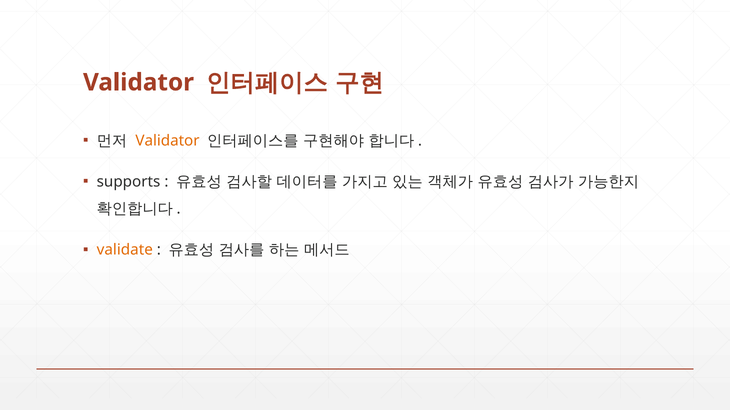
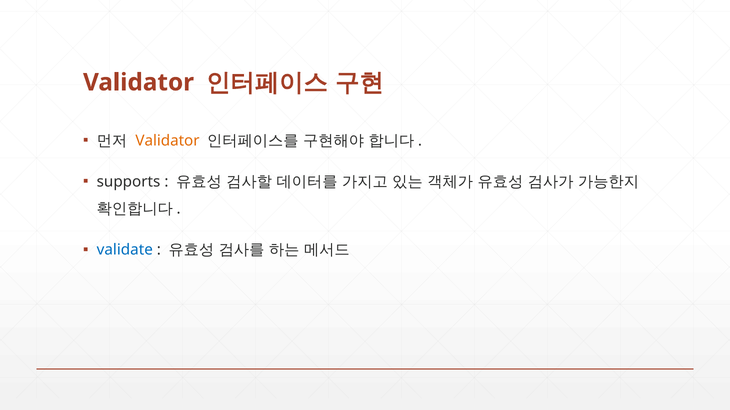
validate colour: orange -> blue
